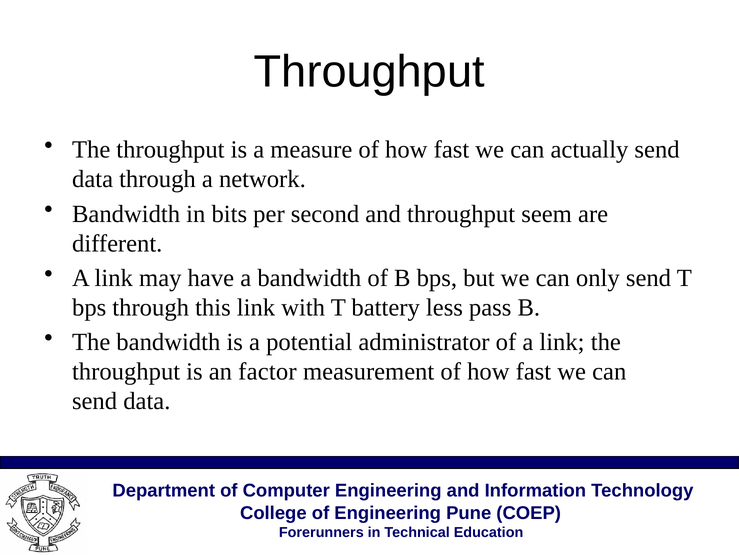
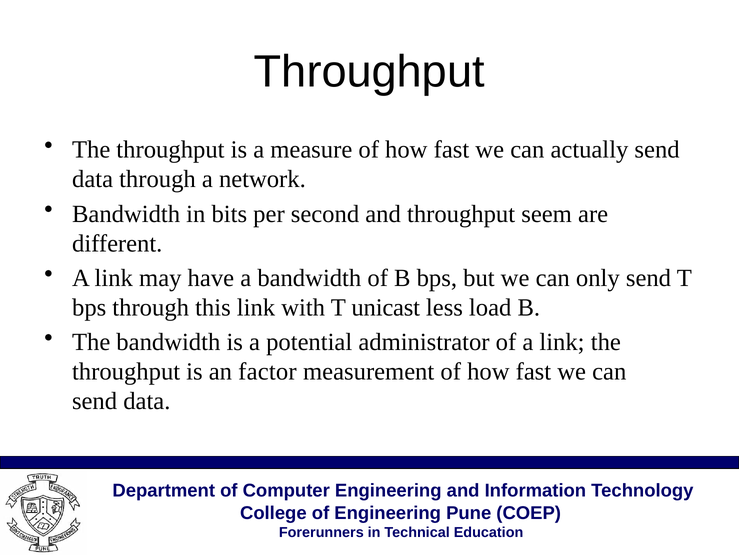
battery: battery -> unicast
pass: pass -> load
